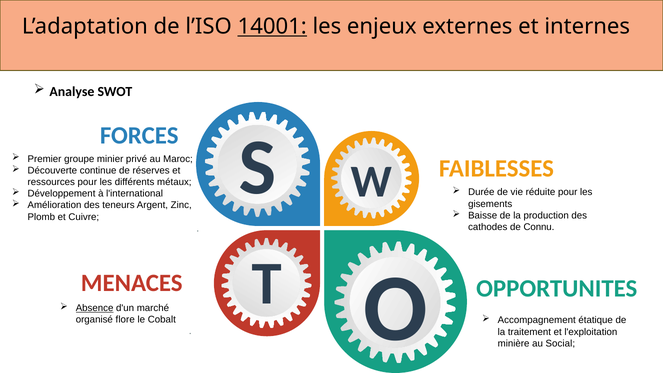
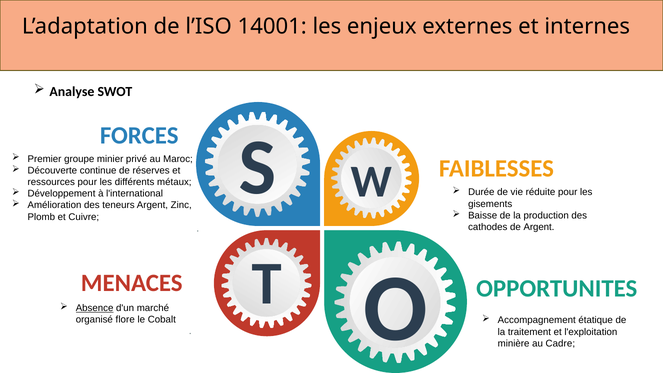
14001 underline: present -> none
de Connu: Connu -> Argent
Social: Social -> Cadre
